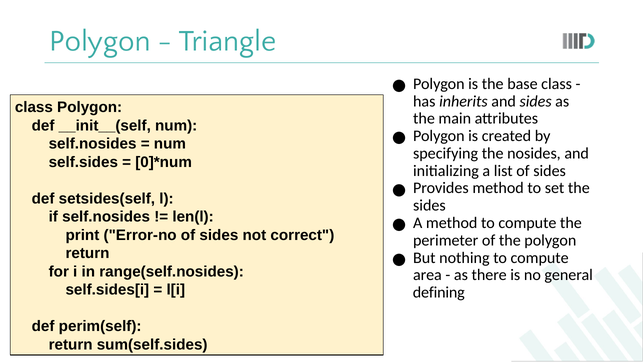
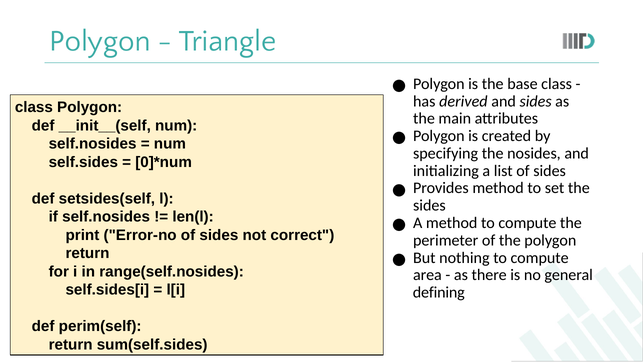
inherits: inherits -> derived
